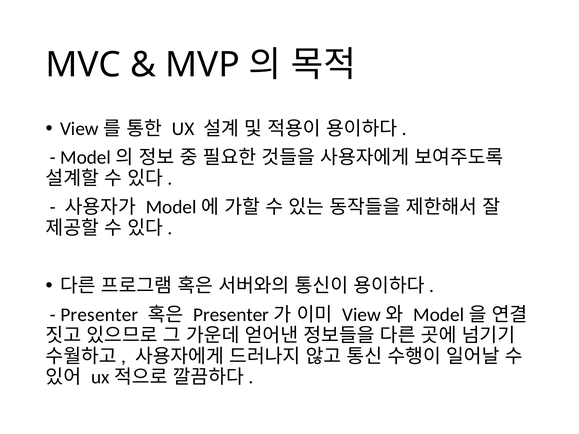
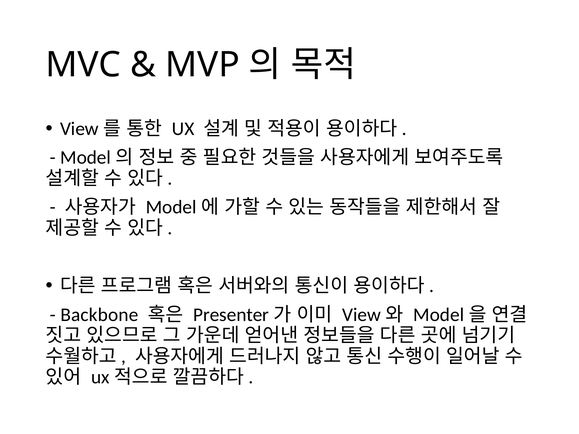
Presenter: Presenter -> Backbone
